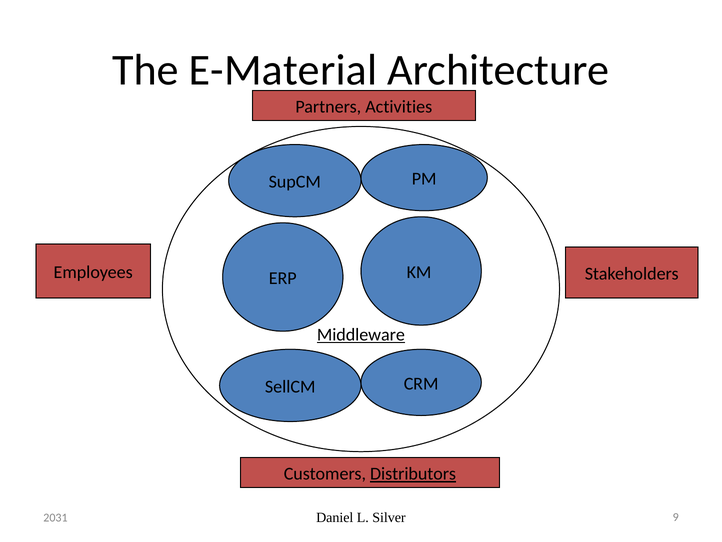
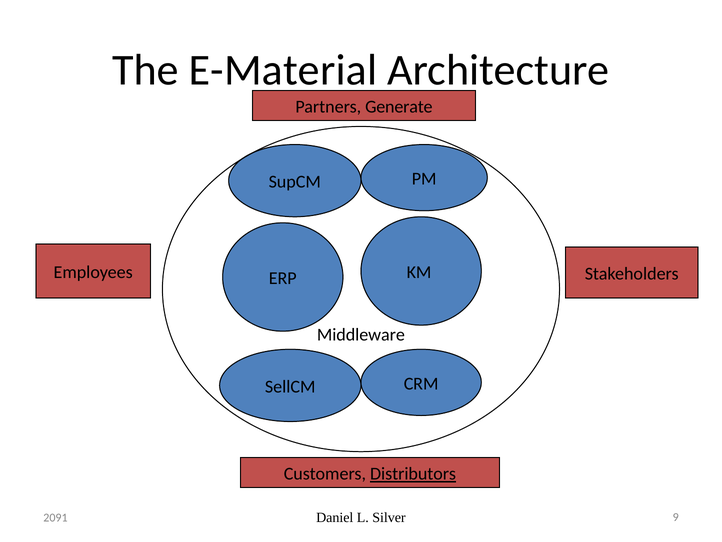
Activities: Activities -> Generate
Middleware underline: present -> none
2031: 2031 -> 2091
